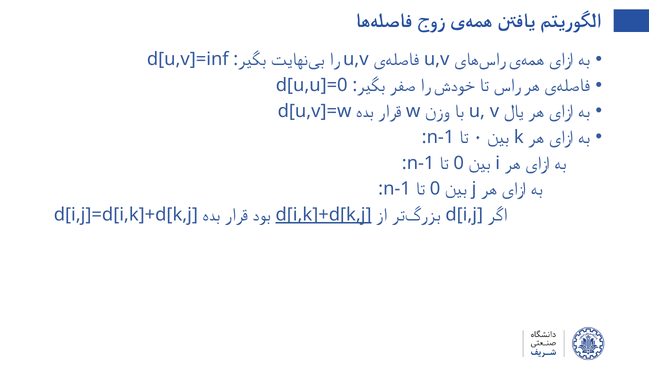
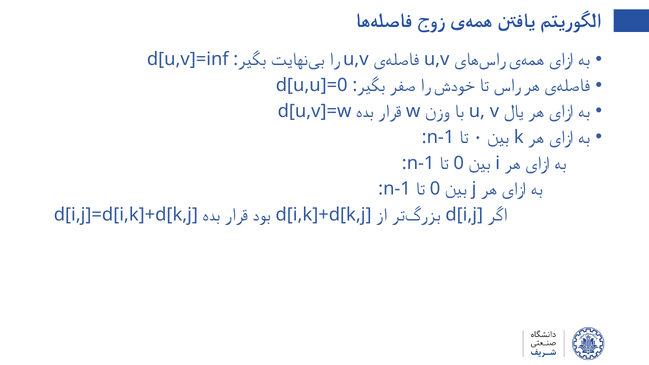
d[i,k]+d[k,j underline: present -> none
